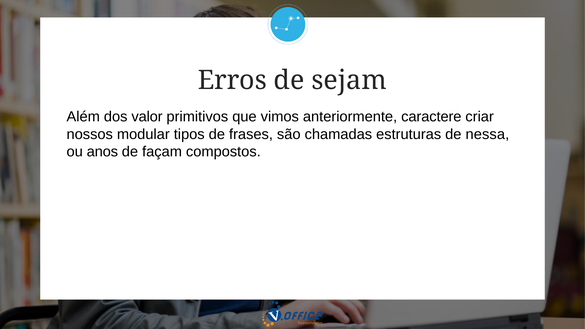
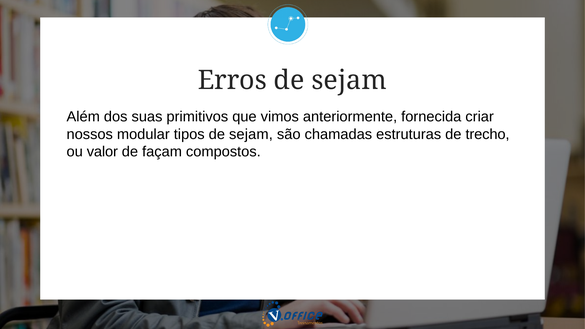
valor: valor -> suas
caractere: caractere -> fornecida
tipos de frases: frases -> sejam
nessa: nessa -> trecho
anos: anos -> valor
